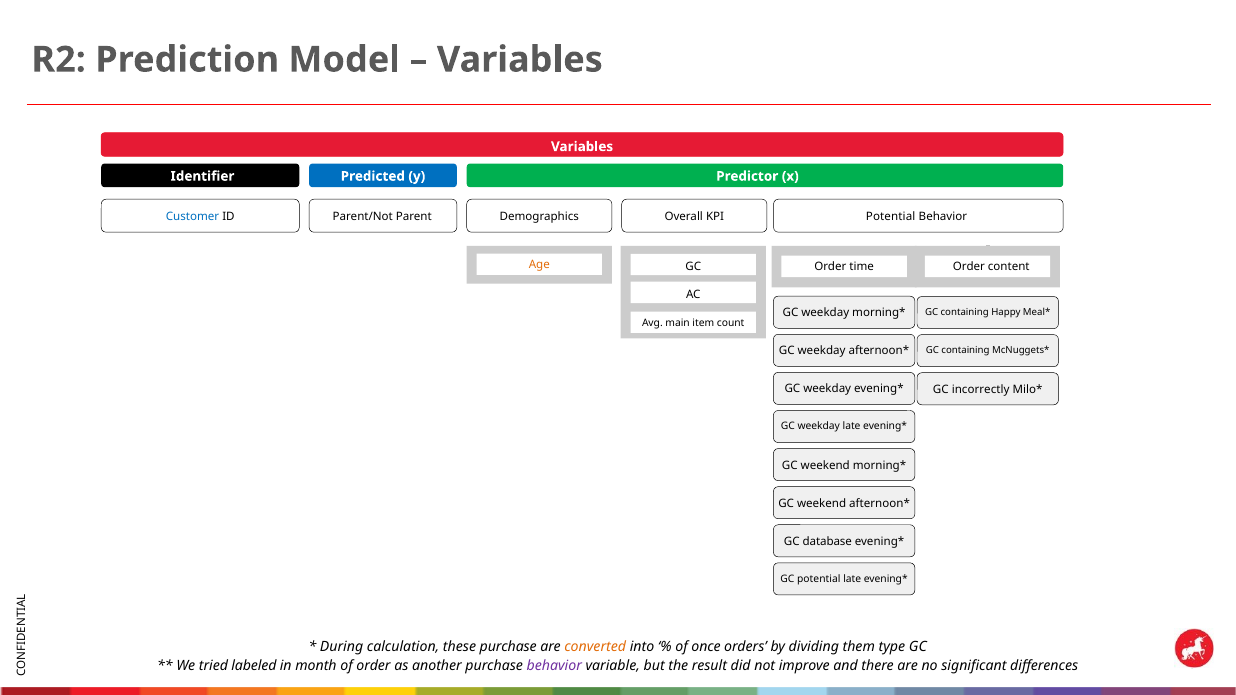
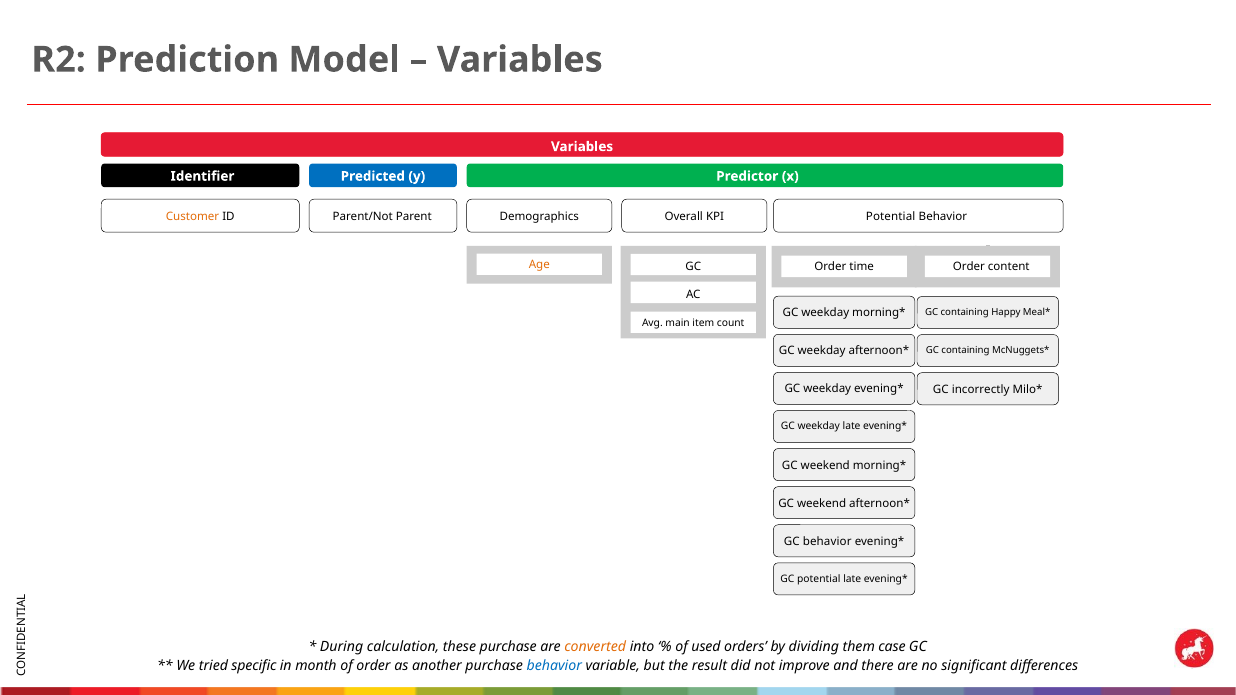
Customer colour: blue -> orange
GC database: database -> behavior
once: once -> used
type: type -> case
labeled: labeled -> specific
behavior at (554, 666) colour: purple -> blue
